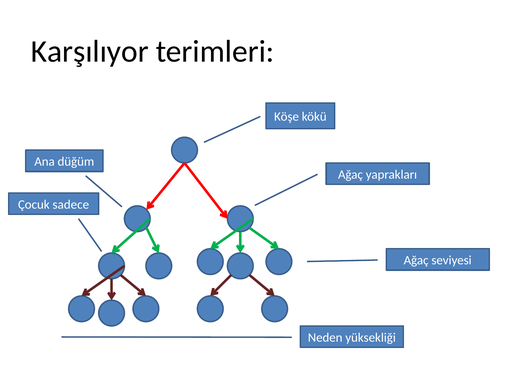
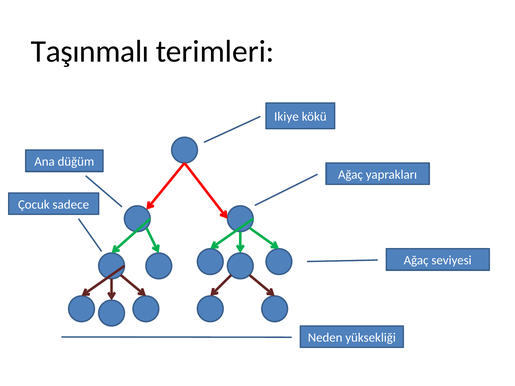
Karşılıyor: Karşılıyor -> Taşınmalı
Köşe: Köşe -> Ikiye
